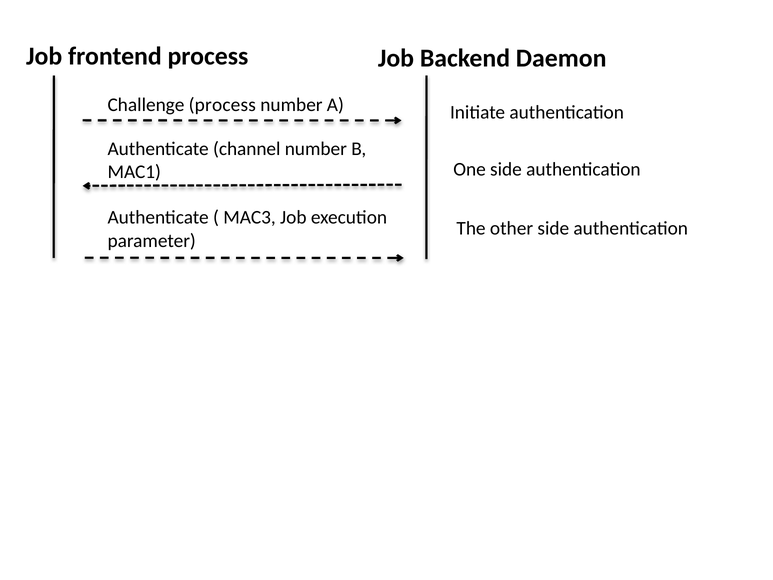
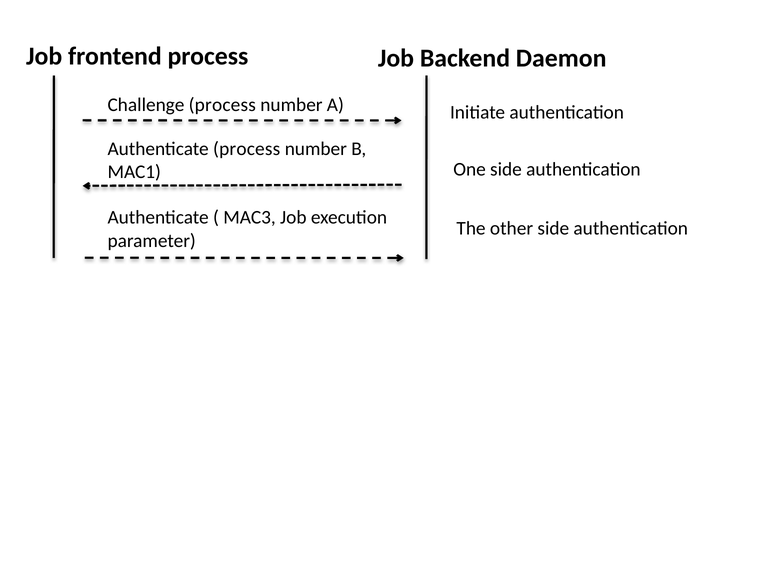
Authenticate channel: channel -> process
